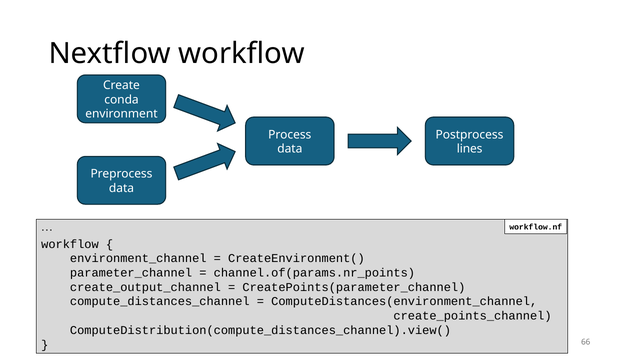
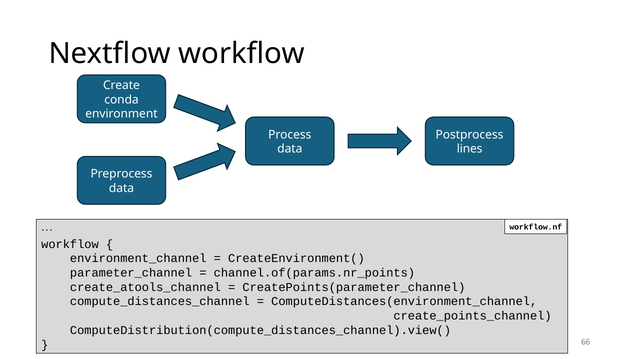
create_output_channel: create_output_channel -> create_atools_channel
